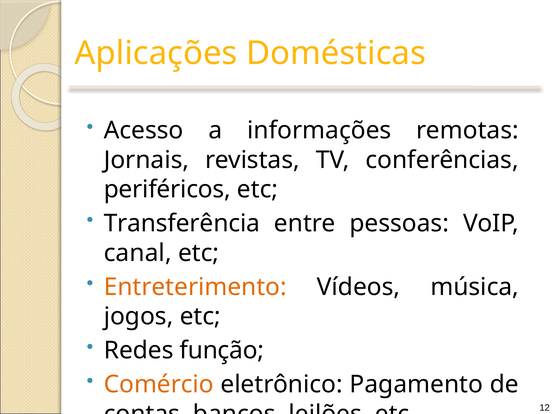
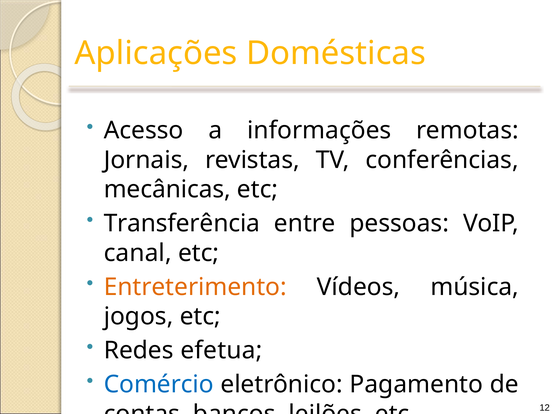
periféricos: periféricos -> mecânicas
função: função -> efetua
Comércio colour: orange -> blue
